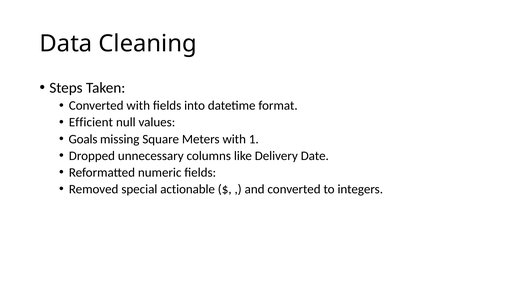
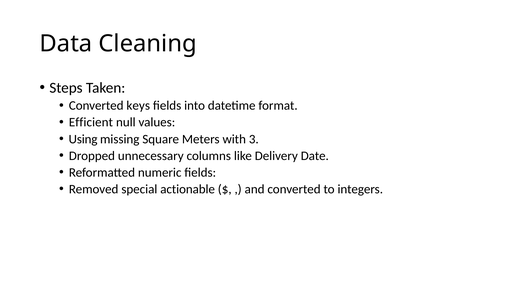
Converted with: with -> keys
Goals: Goals -> Using
1: 1 -> 3
